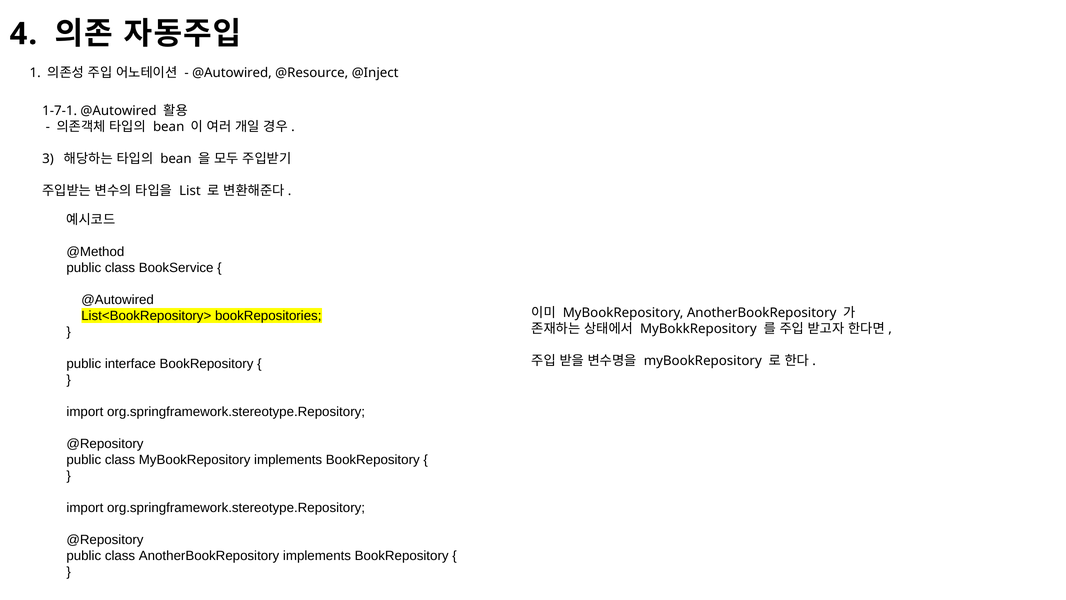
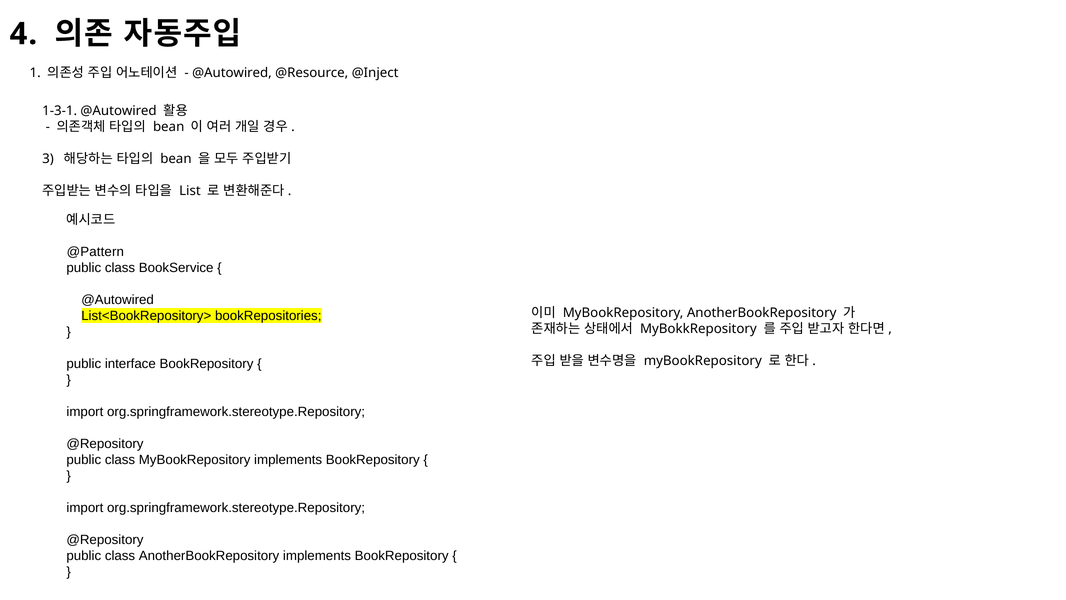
1-7-1: 1-7-1 -> 1-3-1
@Method: @Method -> @Pattern
